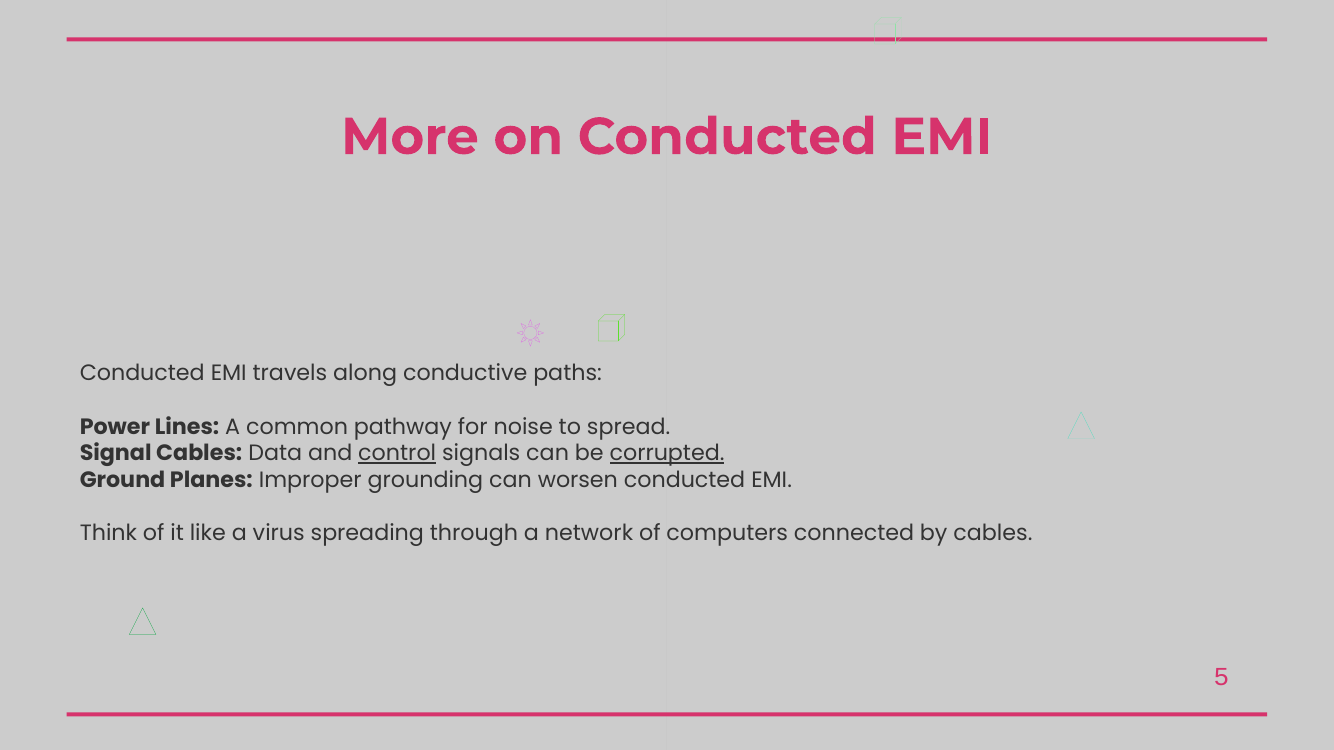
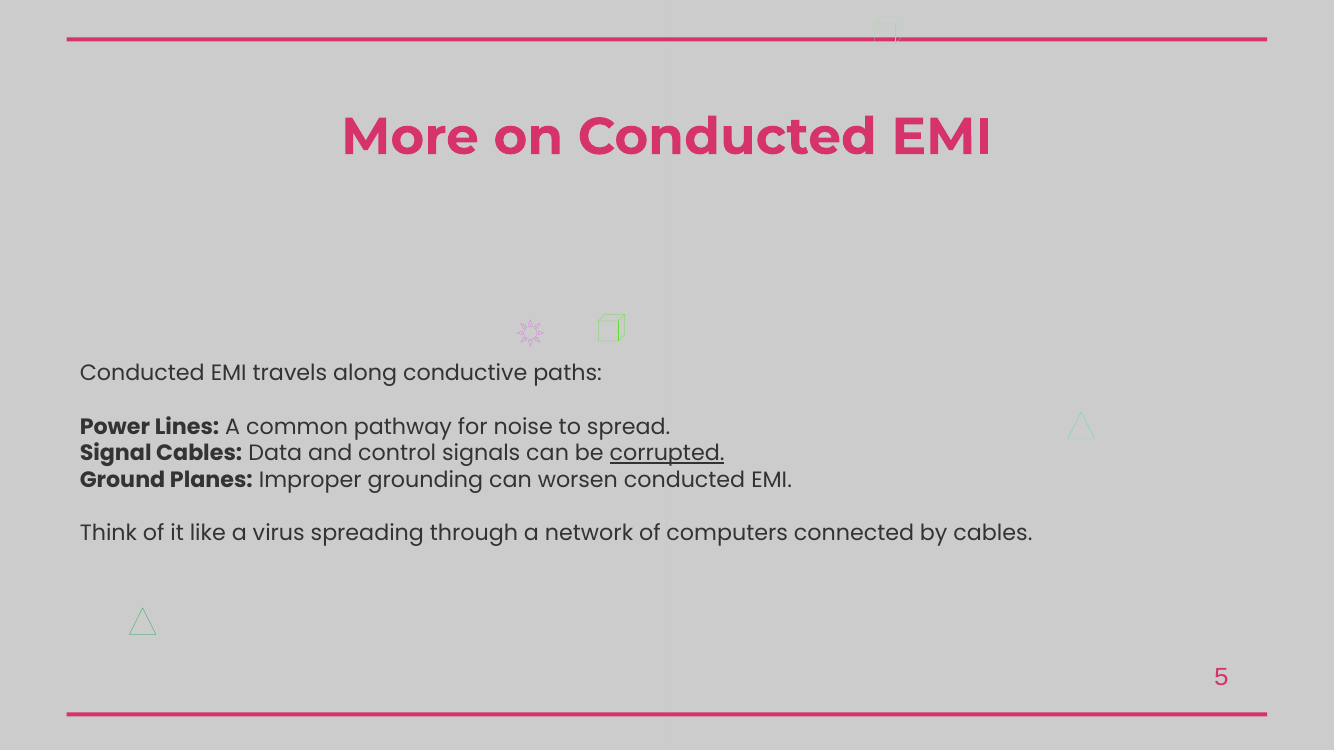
control underline: present -> none
